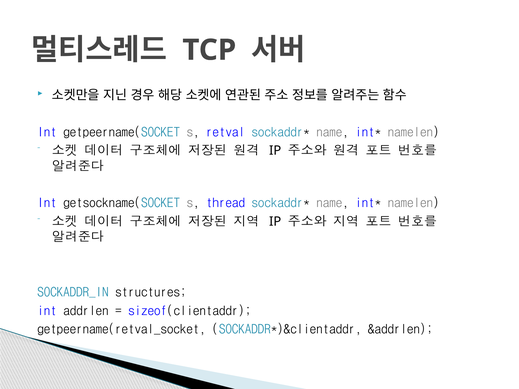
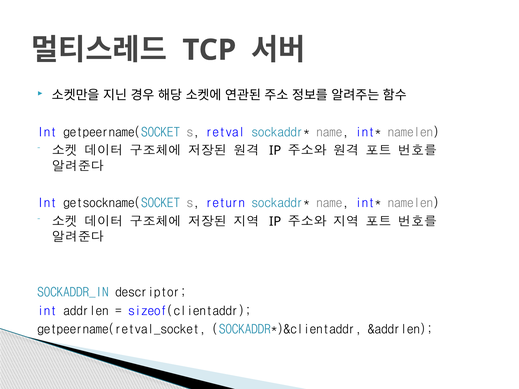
thread: thread -> return
structures: structures -> descriptor
